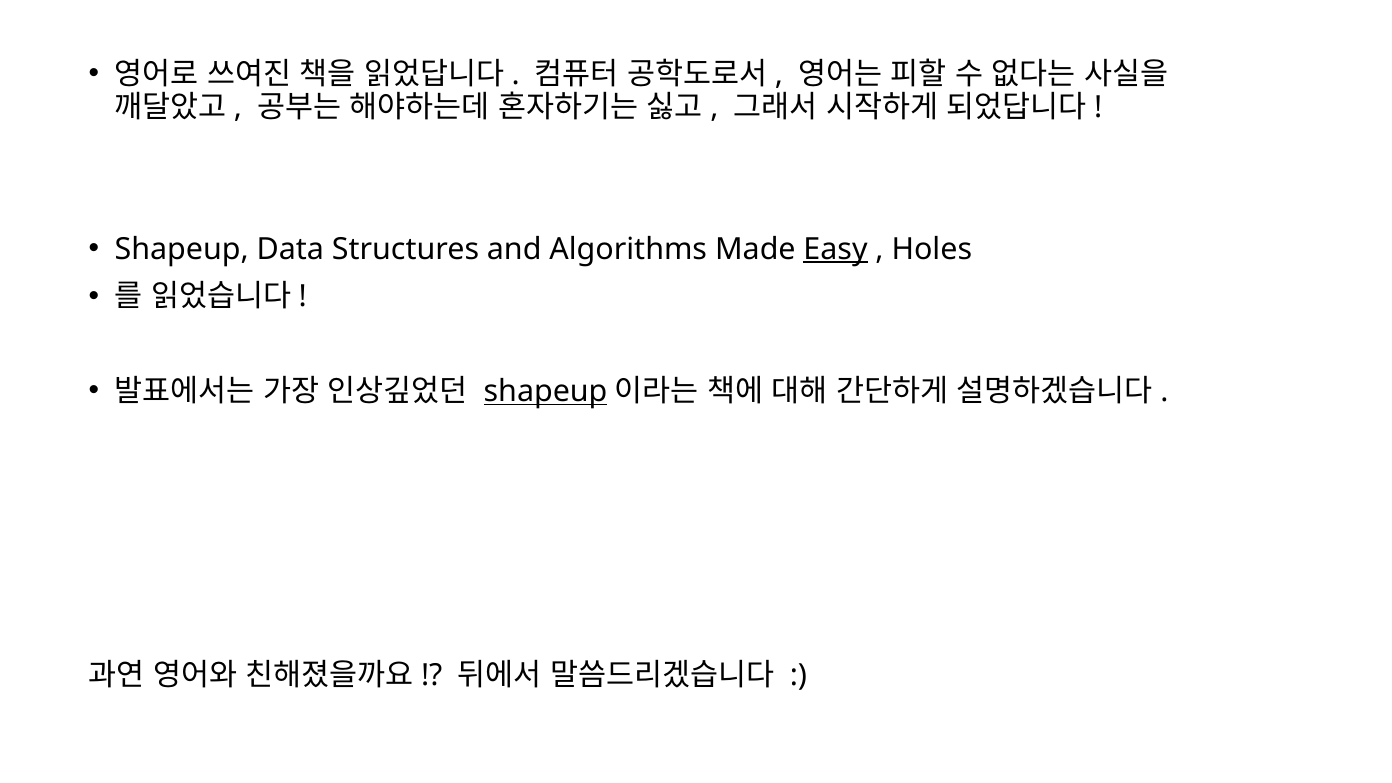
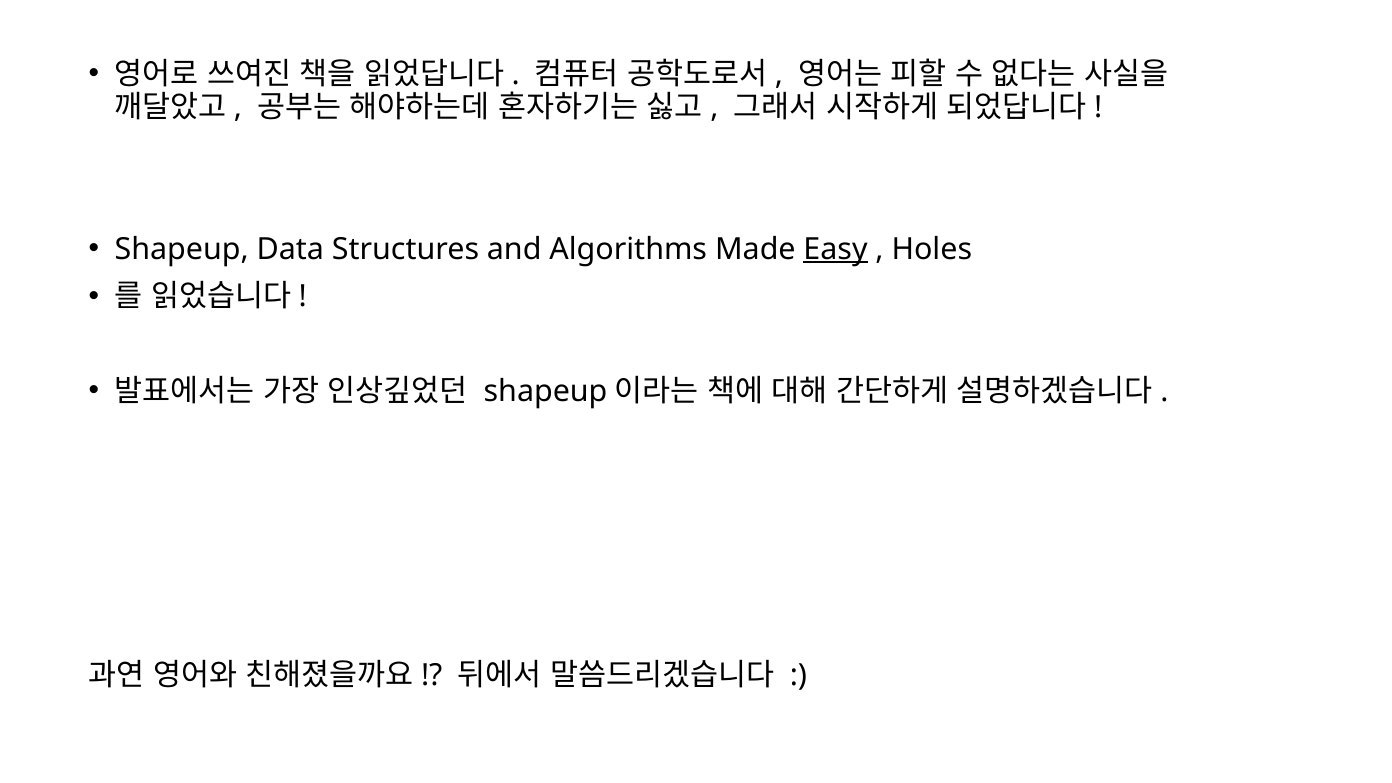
shapeup at (546, 391) underline: present -> none
